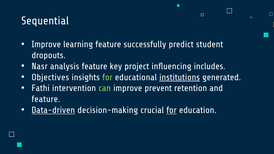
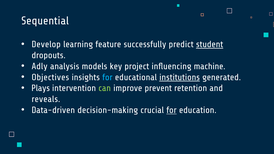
Improve at (46, 44): Improve -> Develop
student underline: none -> present
Nasr: Nasr -> Adly
analysis feature: feature -> models
includes: includes -> machine
for at (107, 77) colour: light green -> light blue
Fathi: Fathi -> Plays
feature at (46, 99): feature -> reveals
Data-driven underline: present -> none
